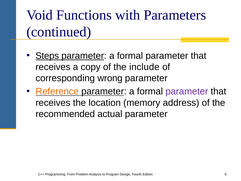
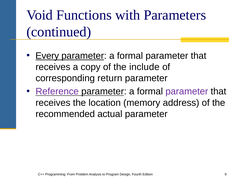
Steps: Steps -> Every
wrong: wrong -> return
Reference colour: orange -> purple
